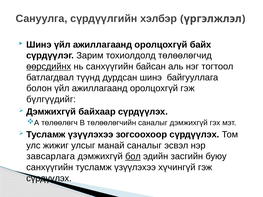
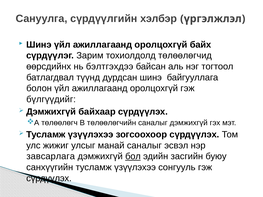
өөрсдийнх underline: present -> none
нь санхүүгийн: санхүүгийн -> бэлтгэхдээ
хүчингүй: хүчингүй -> сонгууль
